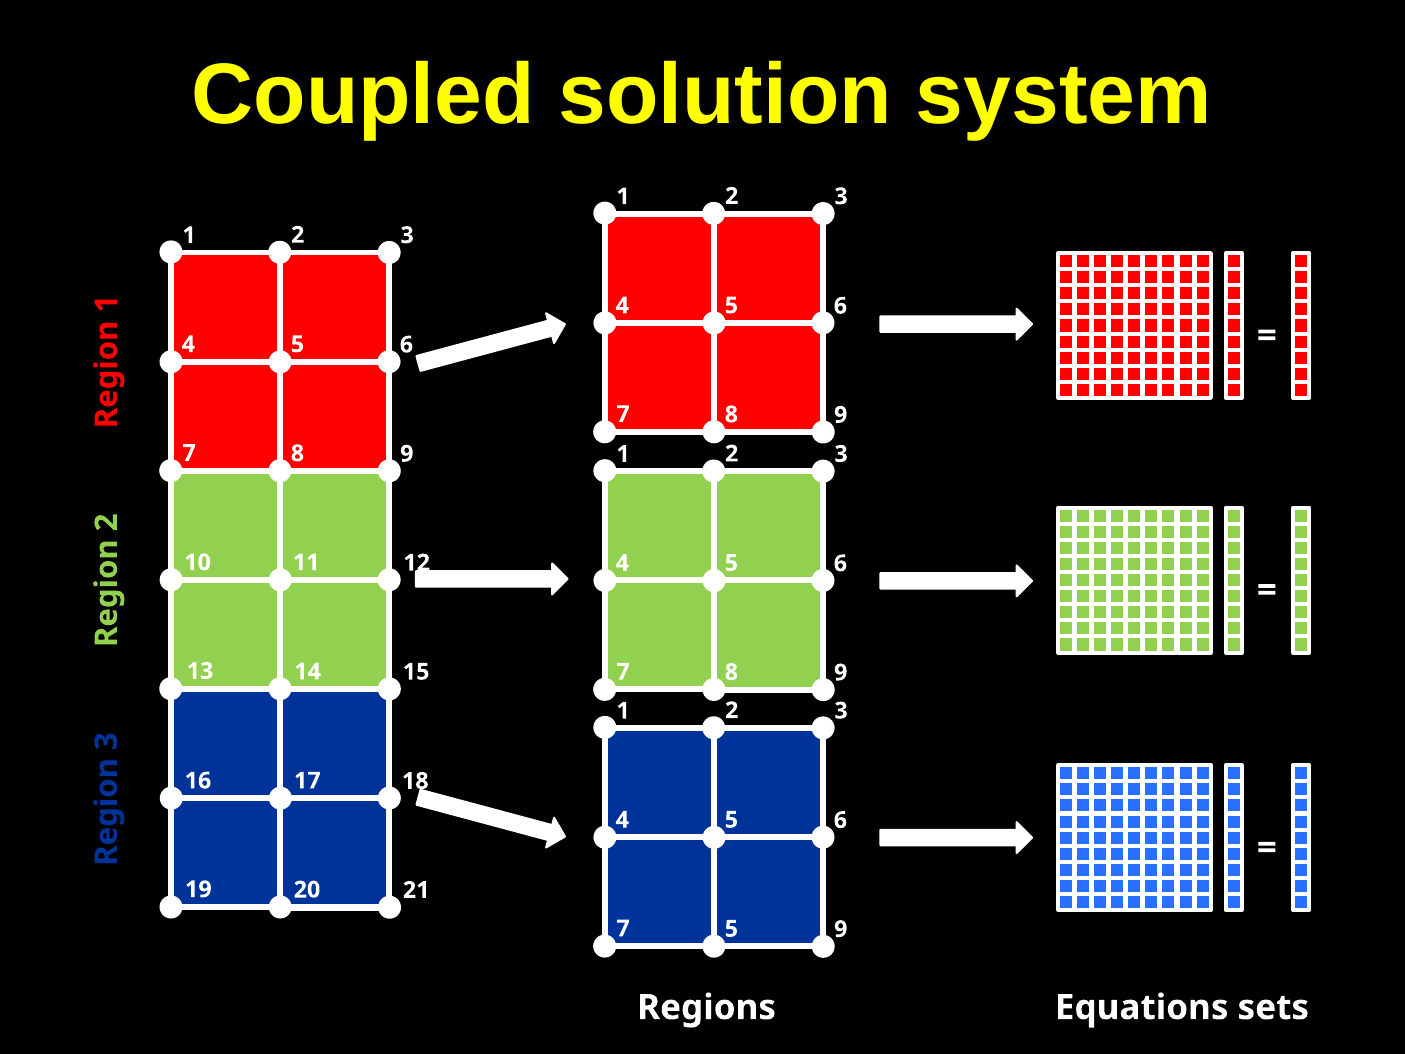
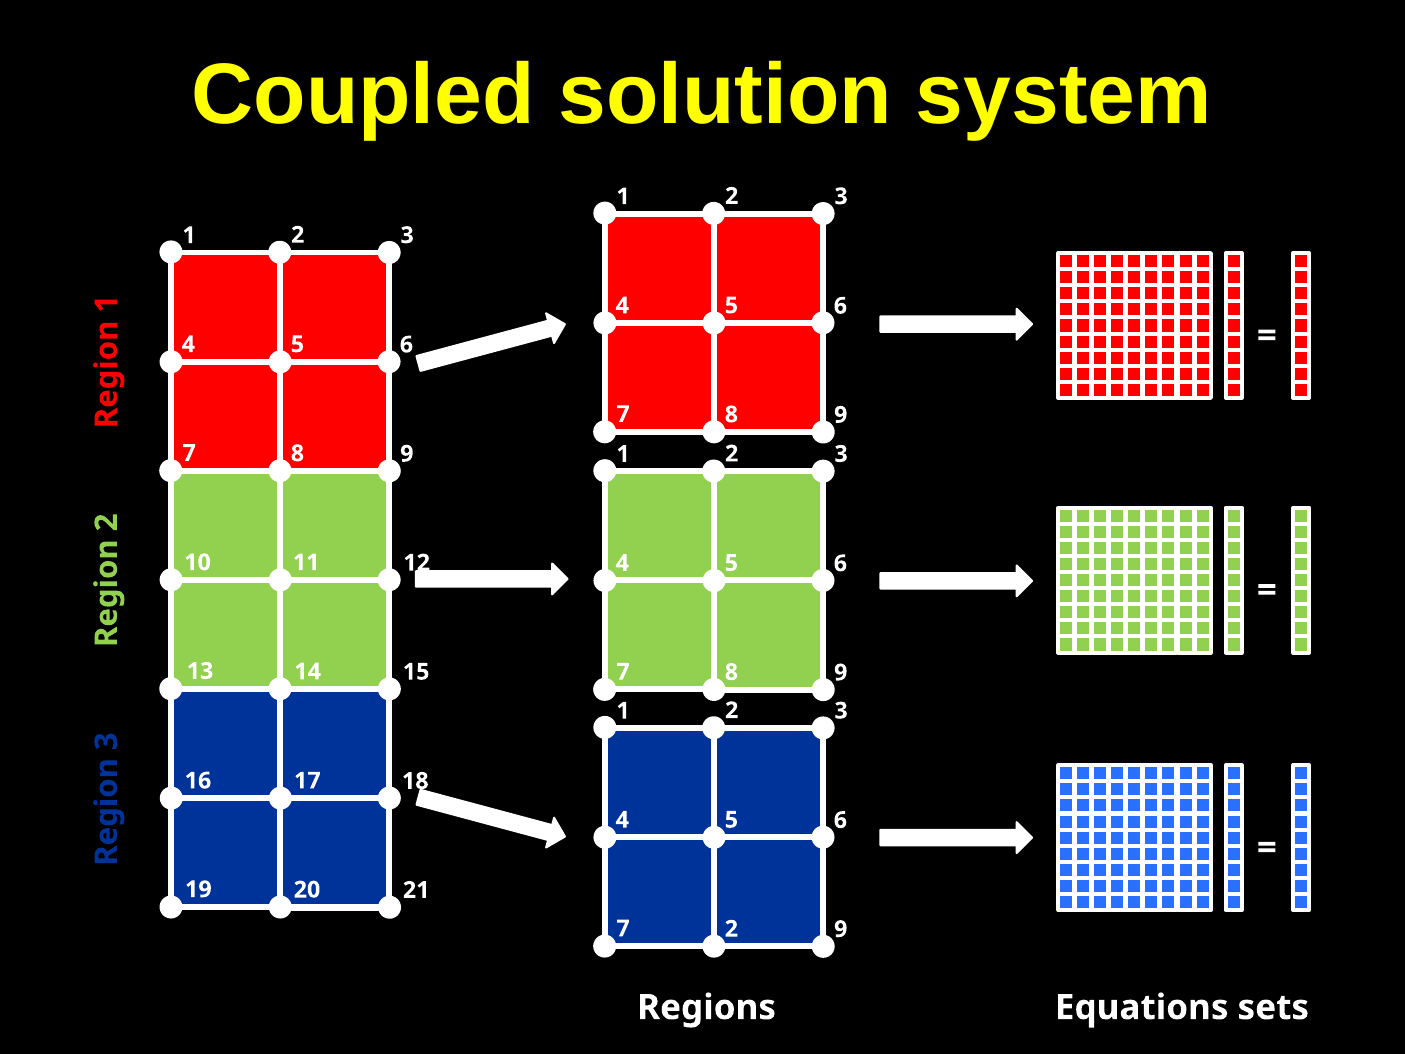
7 5: 5 -> 2
